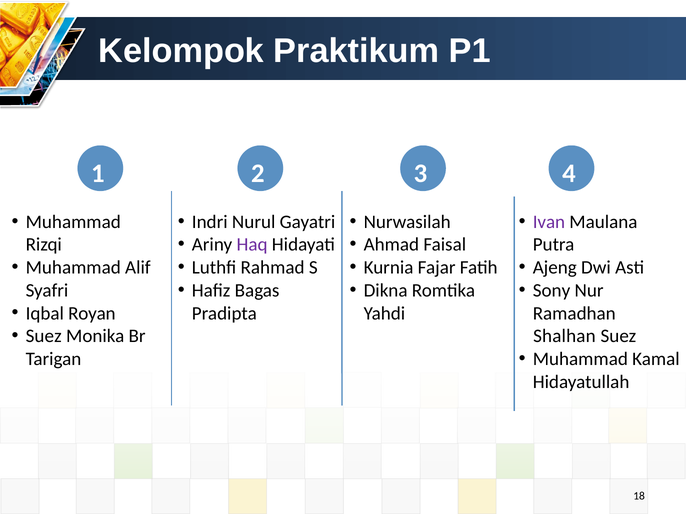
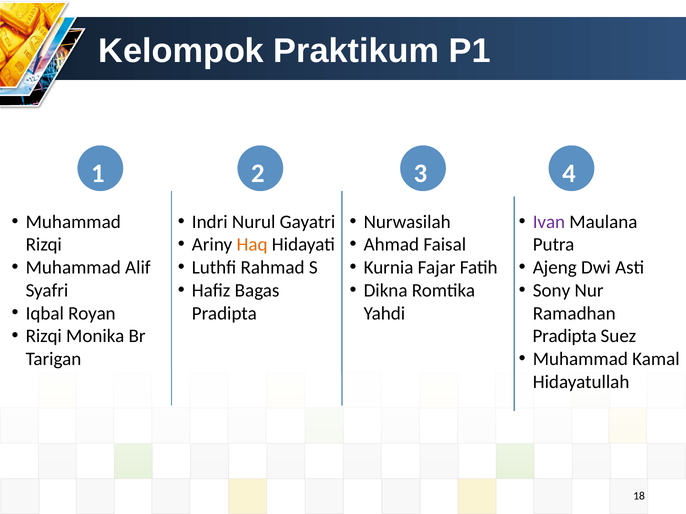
Haq colour: purple -> orange
Suez at (44, 336): Suez -> Rizqi
Shalhan at (564, 336): Shalhan -> Pradipta
